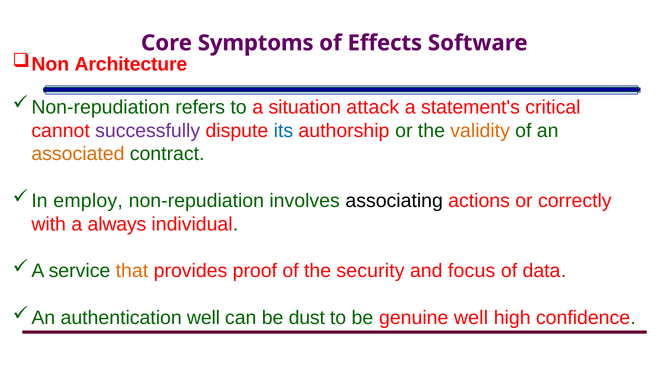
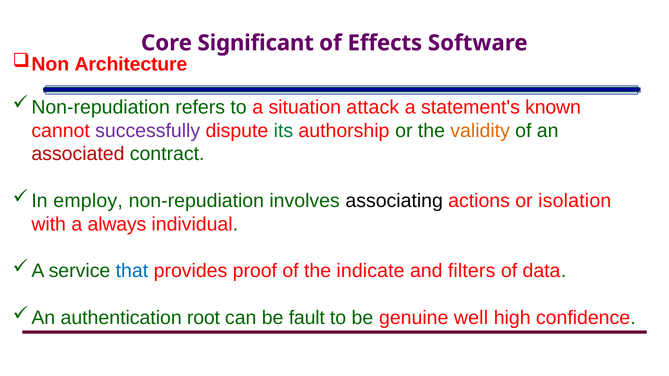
Symptoms: Symptoms -> Significant
critical: critical -> known
its colour: blue -> green
associated colour: orange -> red
correctly: correctly -> isolation
that colour: orange -> blue
security: security -> indicate
focus: focus -> filters
authentication well: well -> root
dust: dust -> fault
